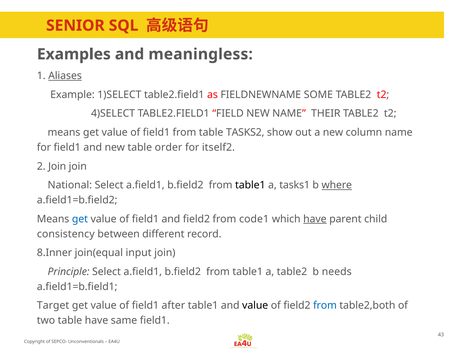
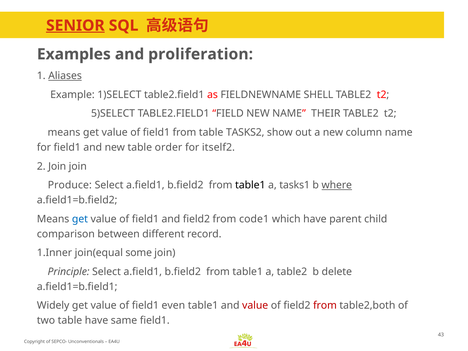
SENIOR underline: none -> present
meaningless: meaningless -> proliferation
SOME: SOME -> SHELL
4)SELECT: 4)SELECT -> 5)SELECT
National: National -> Produce
have at (315, 219) underline: present -> none
consistency: consistency -> comparison
8.Inner: 8.Inner -> 1.Inner
input: input -> some
needs: needs -> delete
Target: Target -> Widely
after: after -> even
value at (255, 305) colour: black -> red
from at (325, 305) colour: blue -> red
